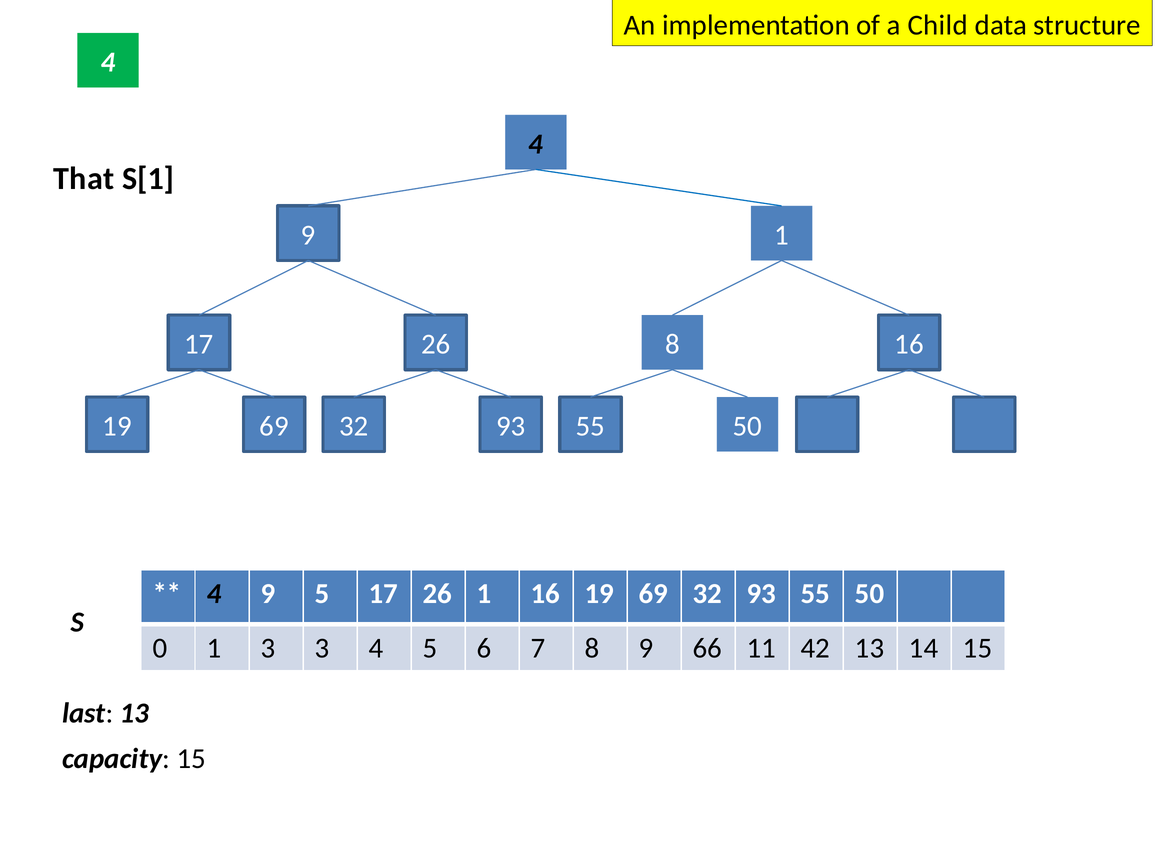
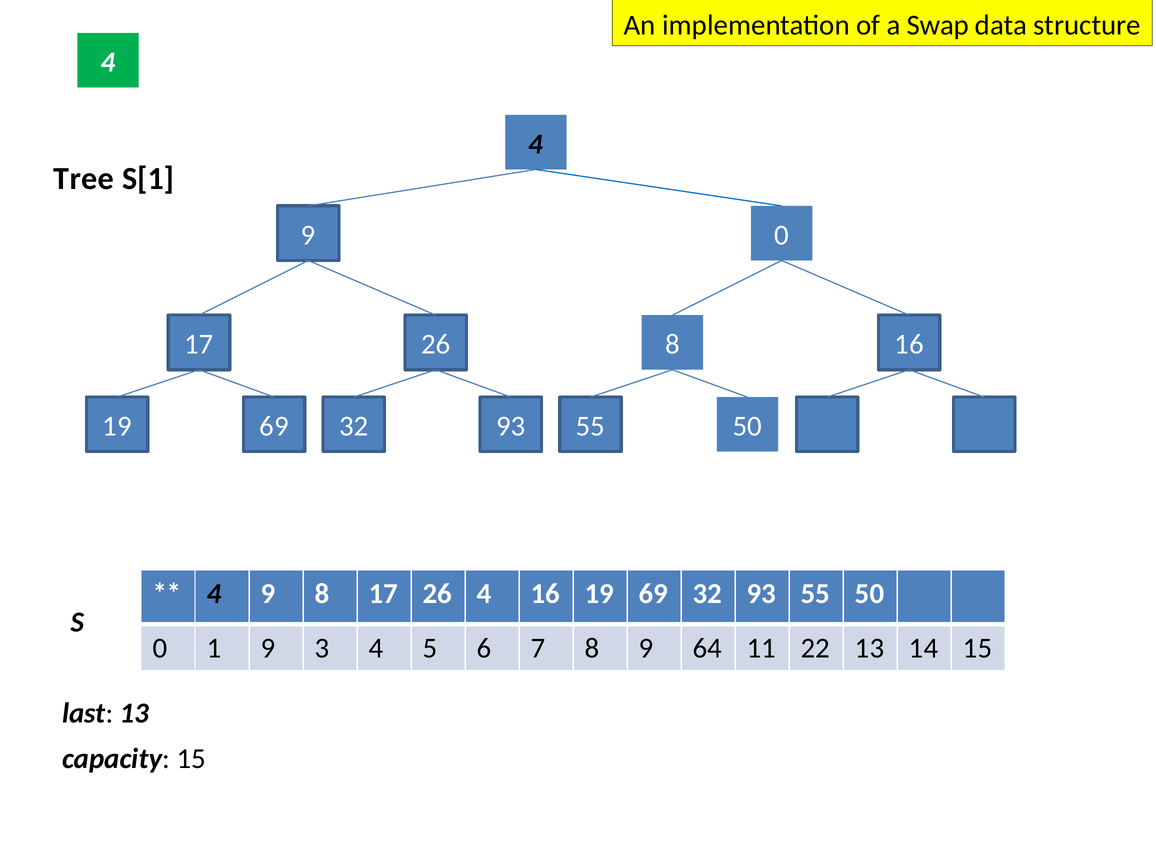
Child: Child -> Swap
That: That -> Tree
9 1: 1 -> 0
9 5: 5 -> 8
26 1: 1 -> 4
1 3: 3 -> 9
66: 66 -> 64
42: 42 -> 22
